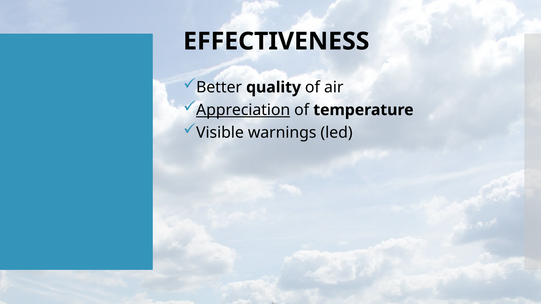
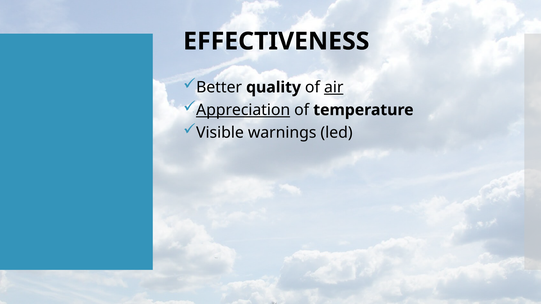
air underline: none -> present
